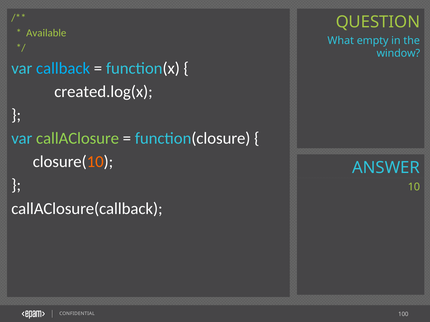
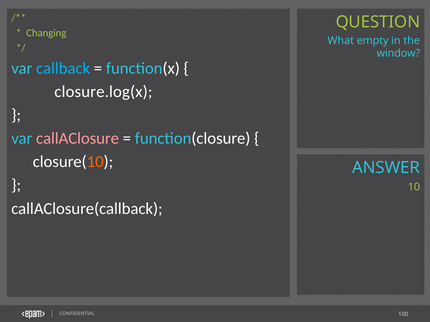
Available: Available -> Changing
created.log(x: created.log(x -> closure.log(x
callAClosure colour: light green -> pink
